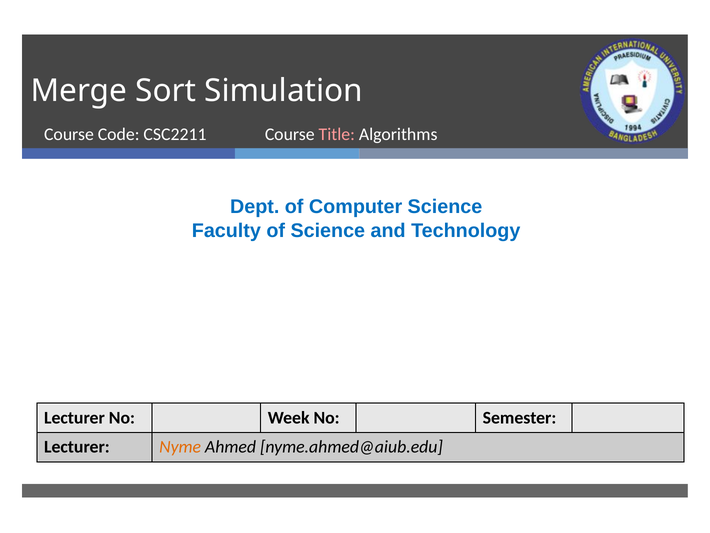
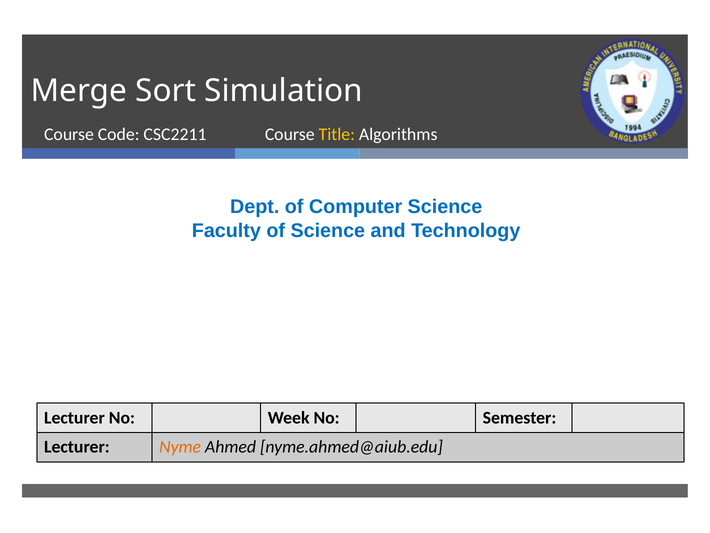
Title colour: pink -> yellow
